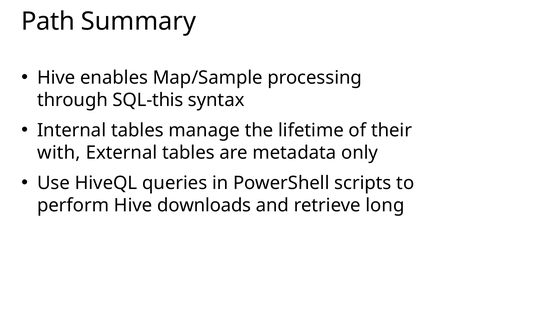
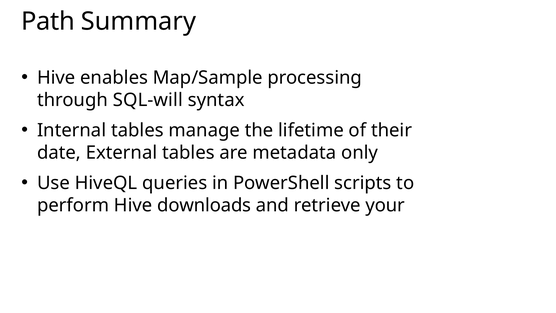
SQL-this: SQL-this -> SQL-will
with: with -> date
long: long -> your
